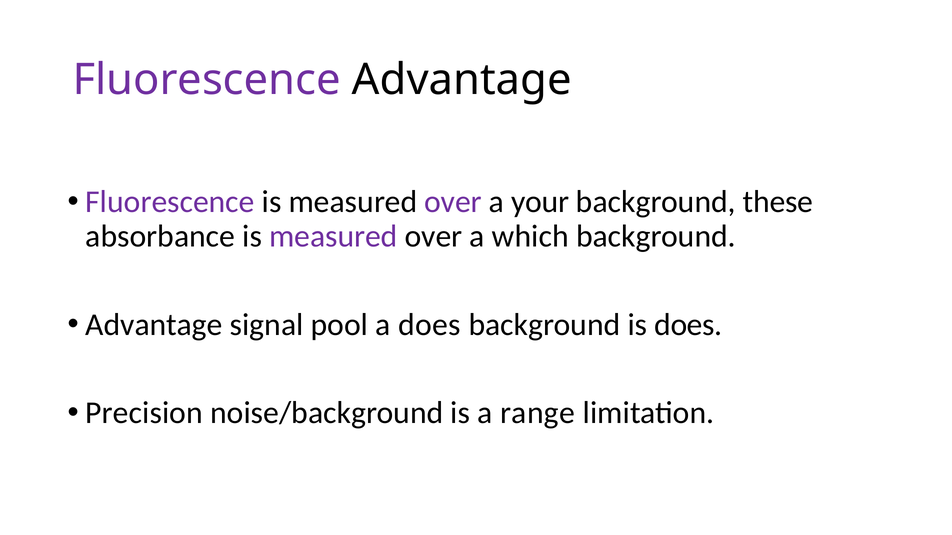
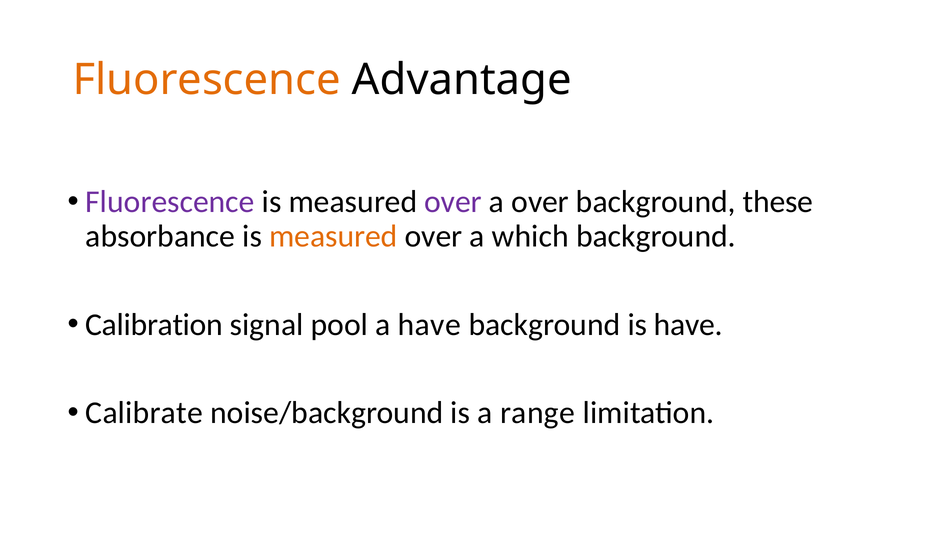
Fluorescence at (207, 80) colour: purple -> orange
a your: your -> over
measured at (333, 236) colour: purple -> orange
Advantage at (154, 325): Advantage -> Calibration
a does: does -> have
is does: does -> have
Precision: Precision -> Calibrate
